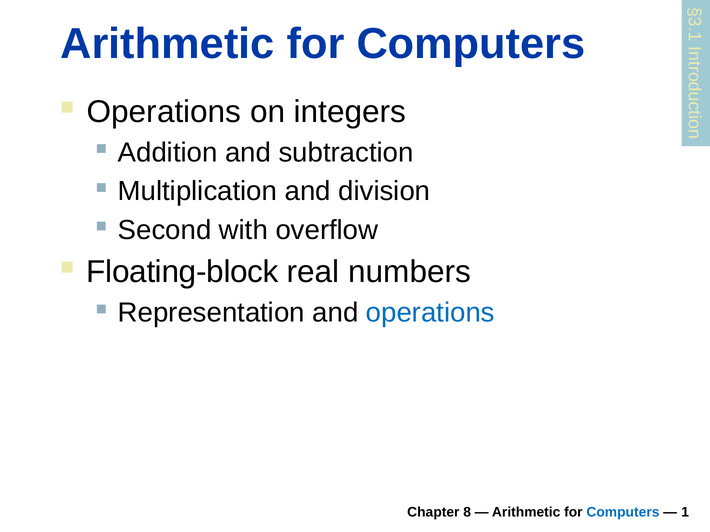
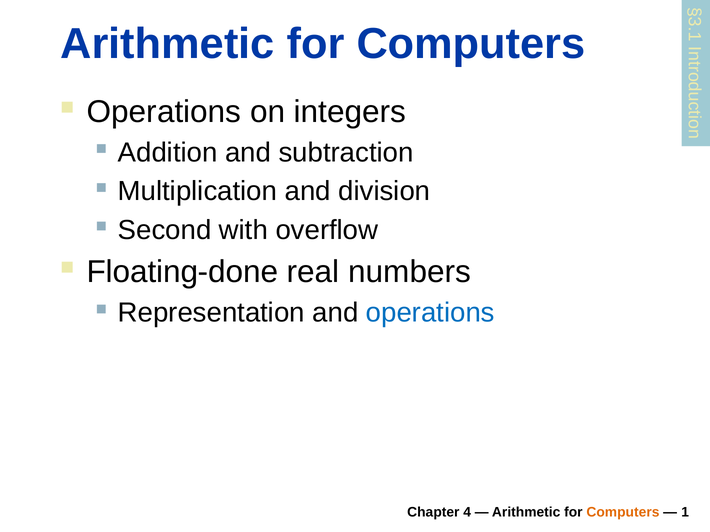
Floating-block: Floating-block -> Floating-done
8: 8 -> 4
Computers at (623, 512) colour: blue -> orange
